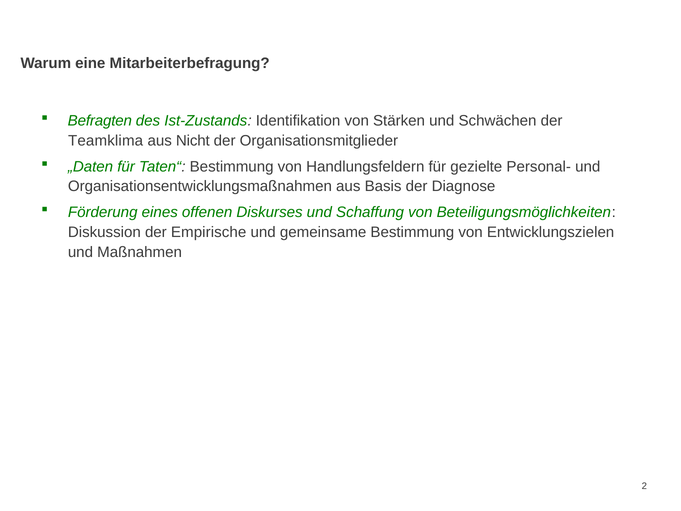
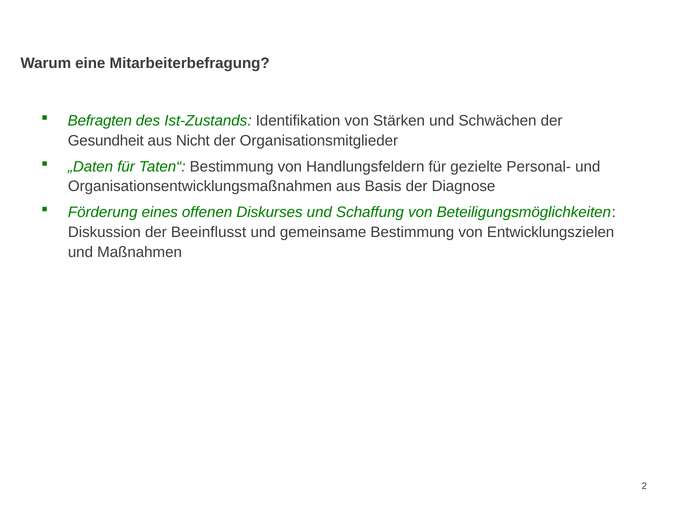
Teamklima: Teamklima -> Gesundheit
Empirische: Empirische -> Beeinflusst
